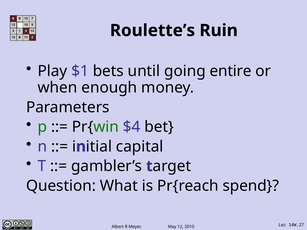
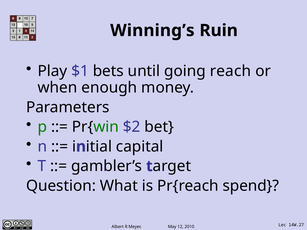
Roulette’s: Roulette’s -> Winning’s
entire: entire -> reach
$4: $4 -> $2
